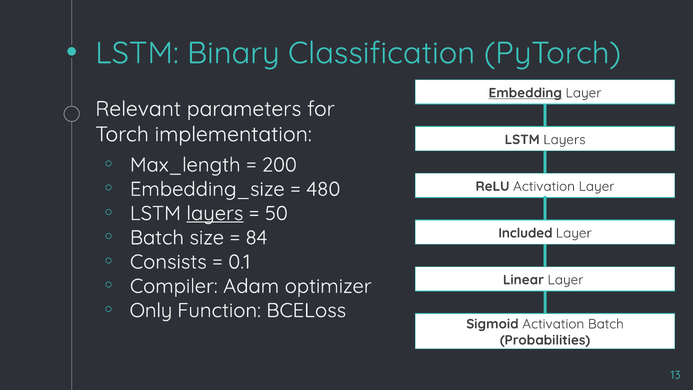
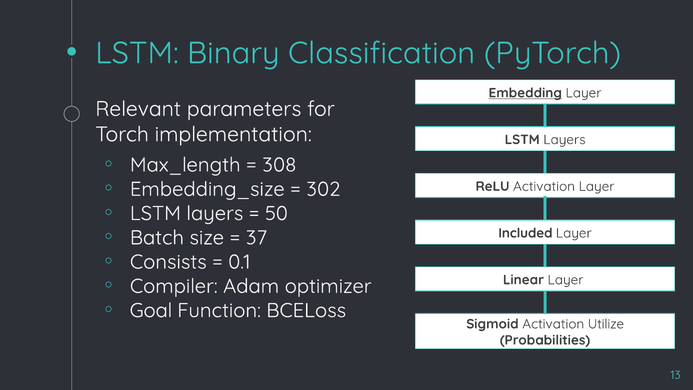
200: 200 -> 308
480: 480 -> 302
layers at (215, 213) underline: present -> none
84: 84 -> 37
Only: Only -> Goal
Activation Batch: Batch -> Utilize
